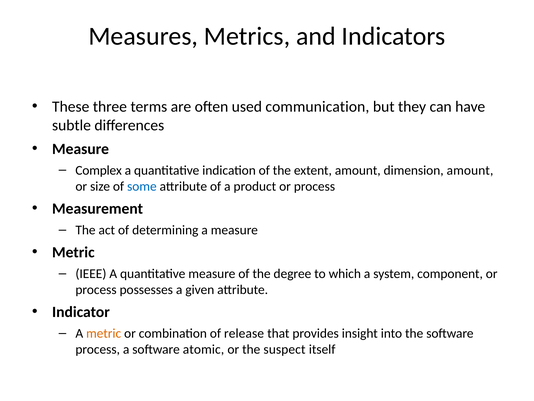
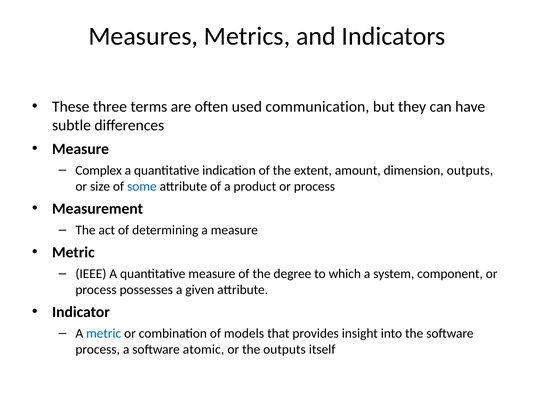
dimension amount: amount -> outputs
metric at (104, 333) colour: orange -> blue
release: release -> models
the suspect: suspect -> outputs
